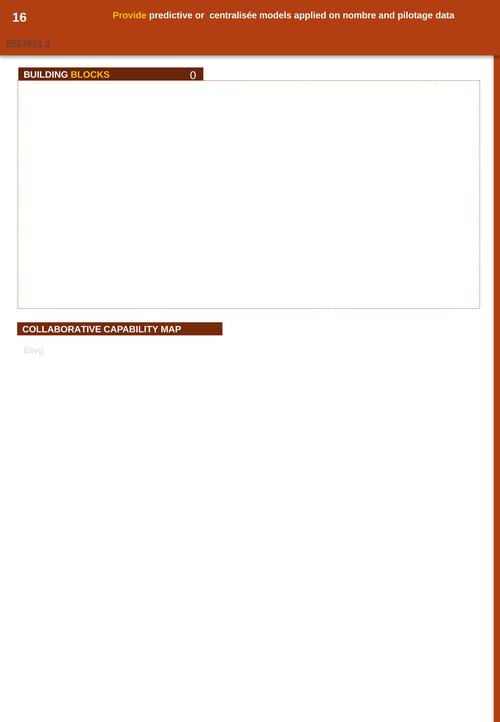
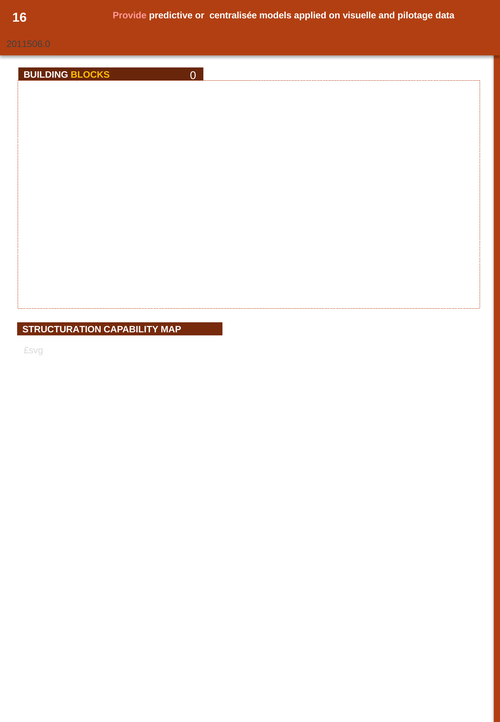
Provide colour: yellow -> pink
nombre: nombre -> visuelle
8557851.2: 8557851.2 -> 2011506.0
COLLABORATIVE: COLLABORATIVE -> STRUCTURATION
